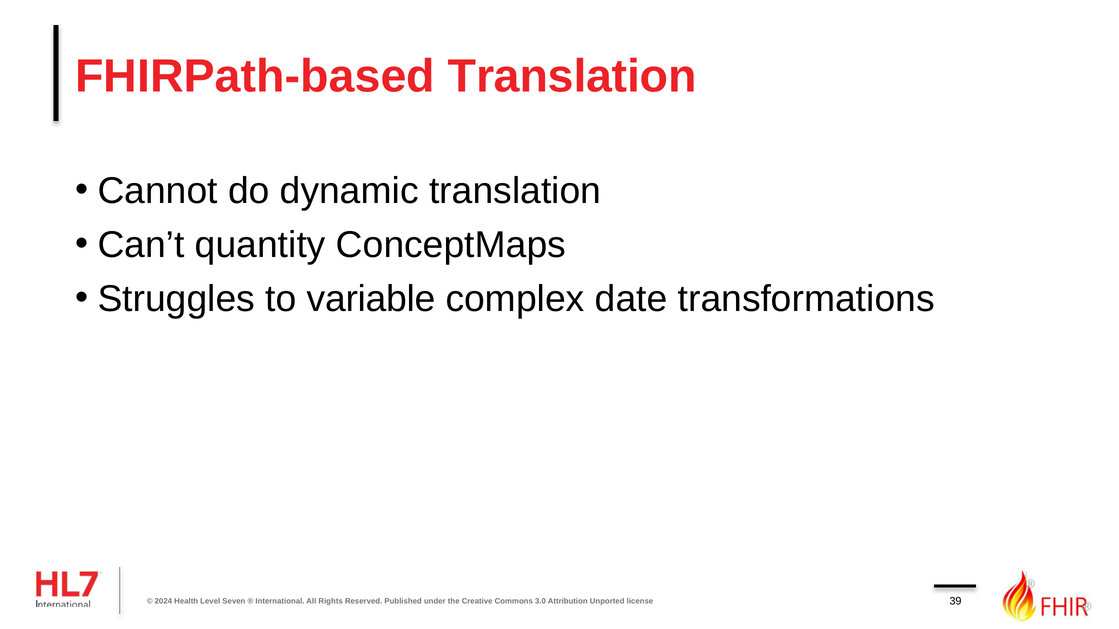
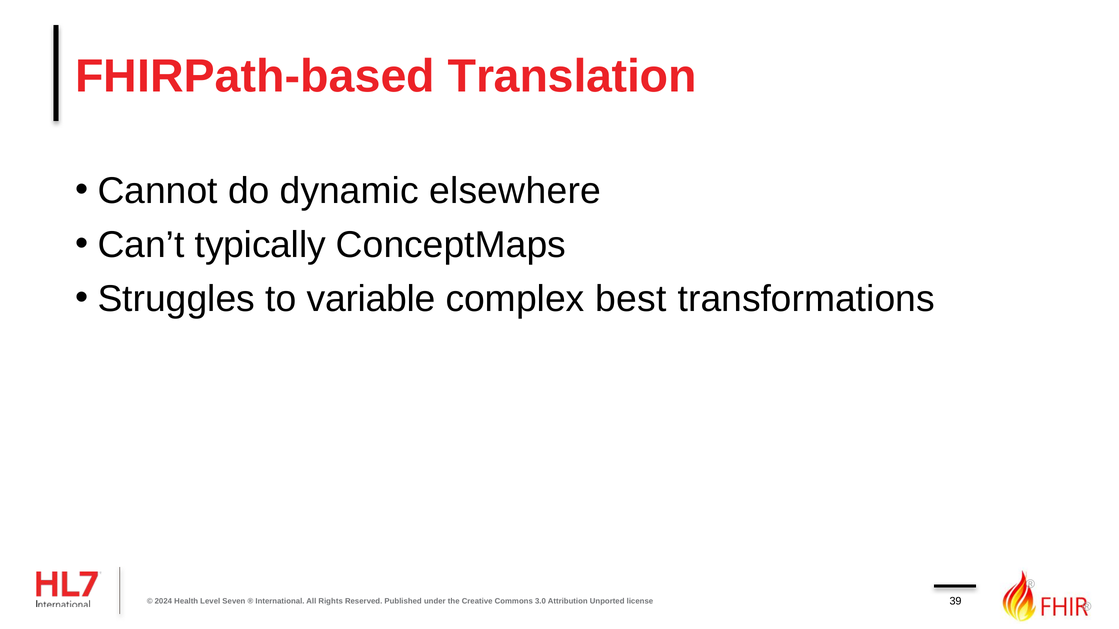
dynamic translation: translation -> elsewhere
quantity: quantity -> typically
date: date -> best
